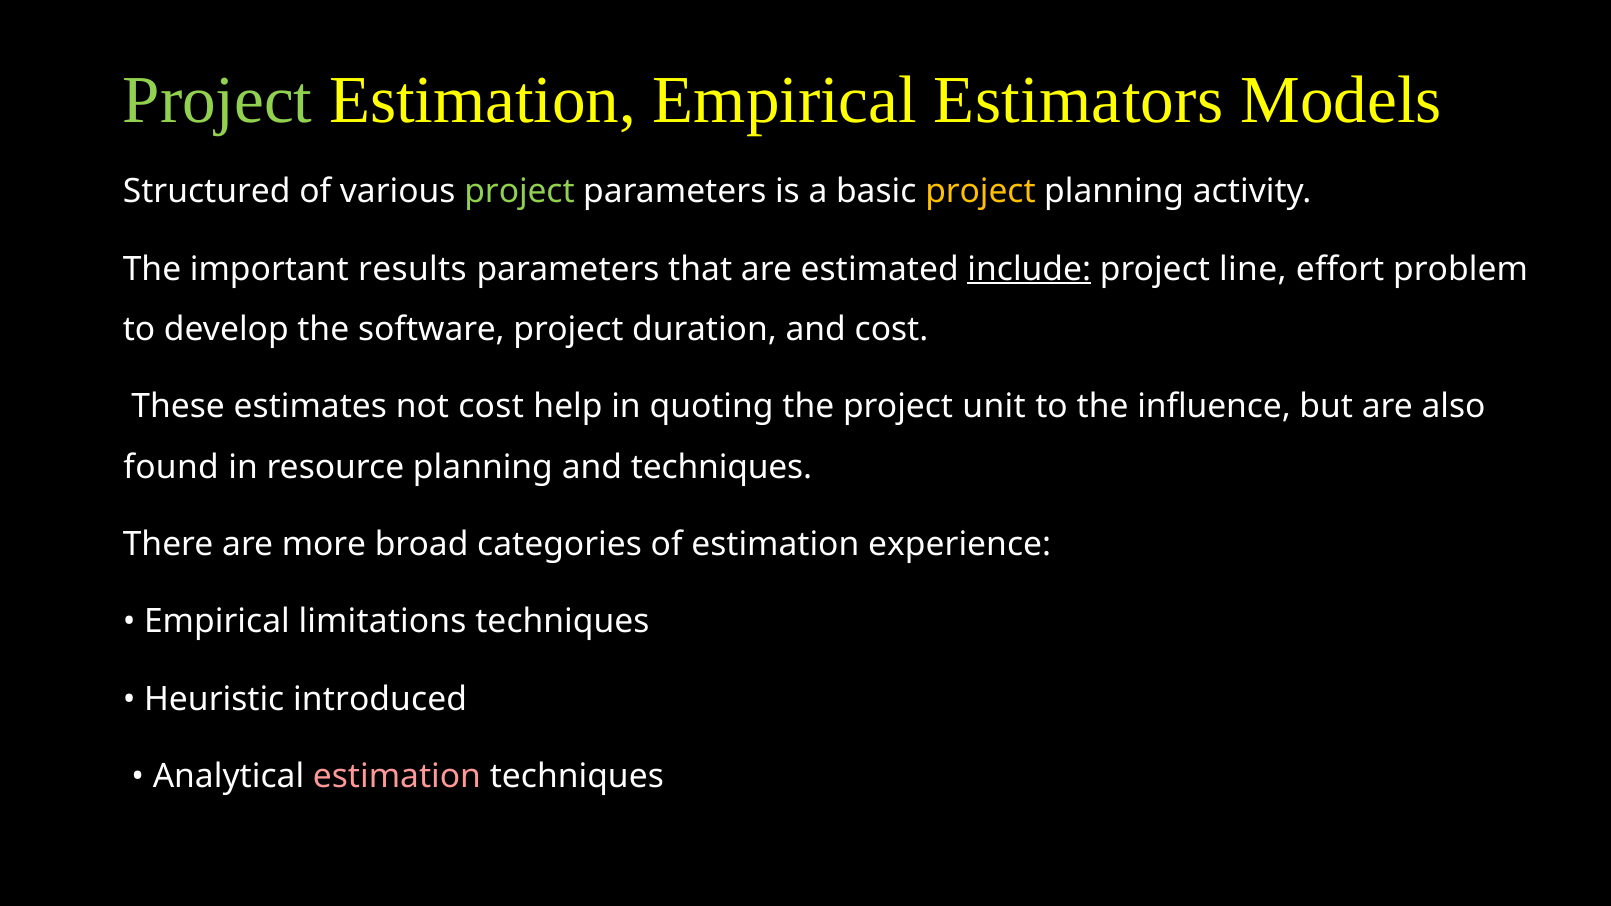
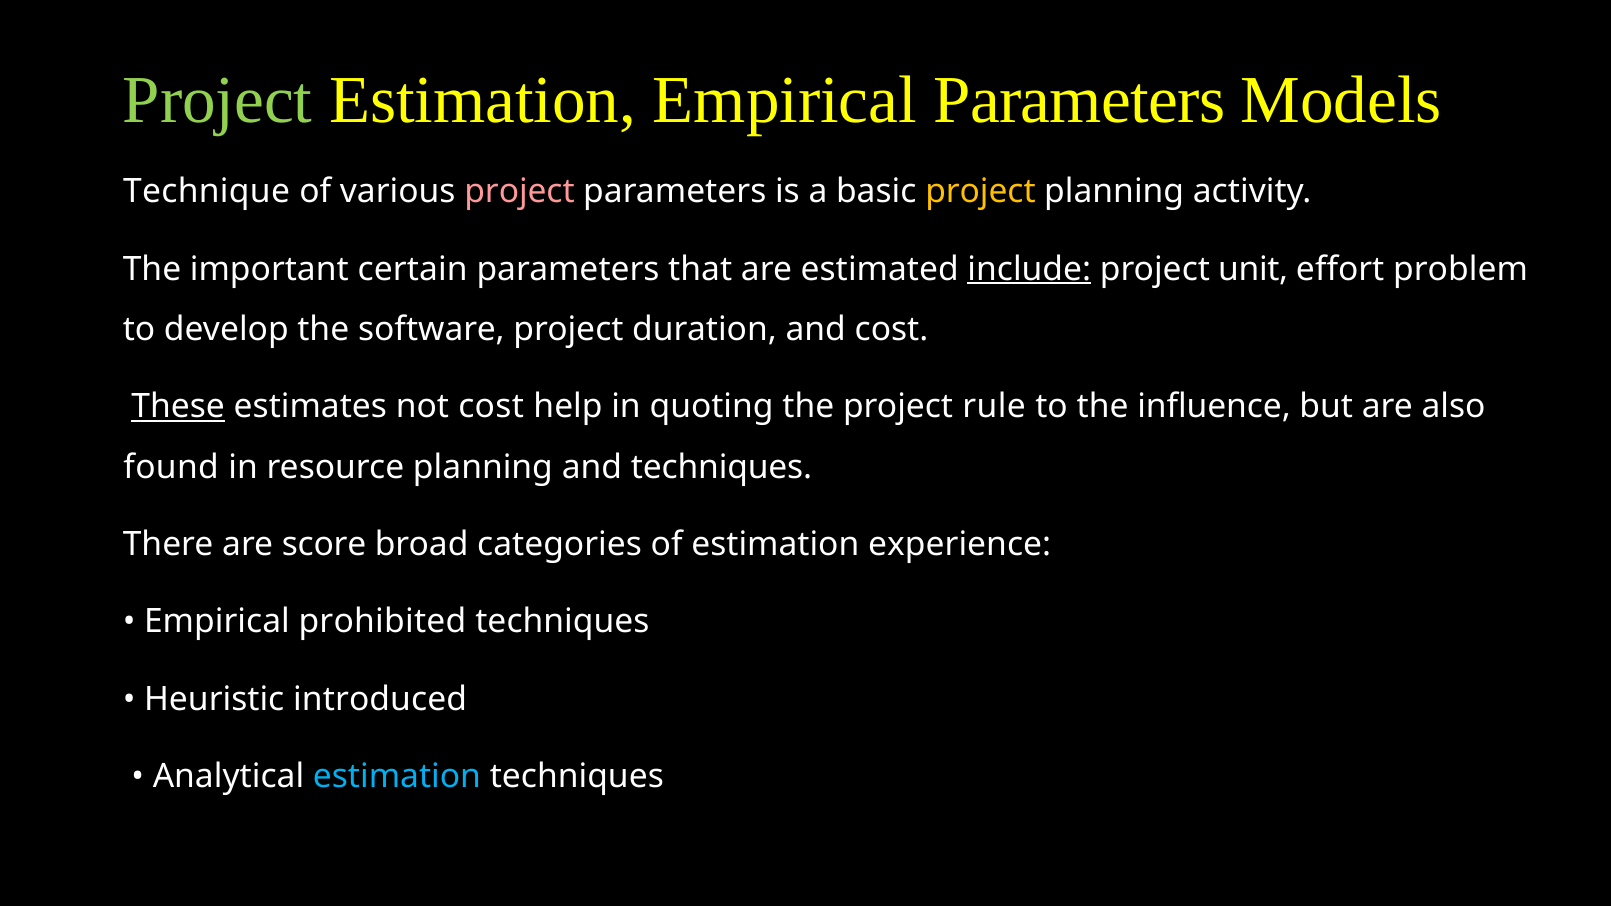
Empirical Estimators: Estimators -> Parameters
Structured: Structured -> Technique
project at (520, 192) colour: light green -> pink
results: results -> certain
line: line -> unit
These underline: none -> present
unit: unit -> rule
more: more -> score
limitations: limitations -> prohibited
estimation at (397, 777) colour: pink -> light blue
